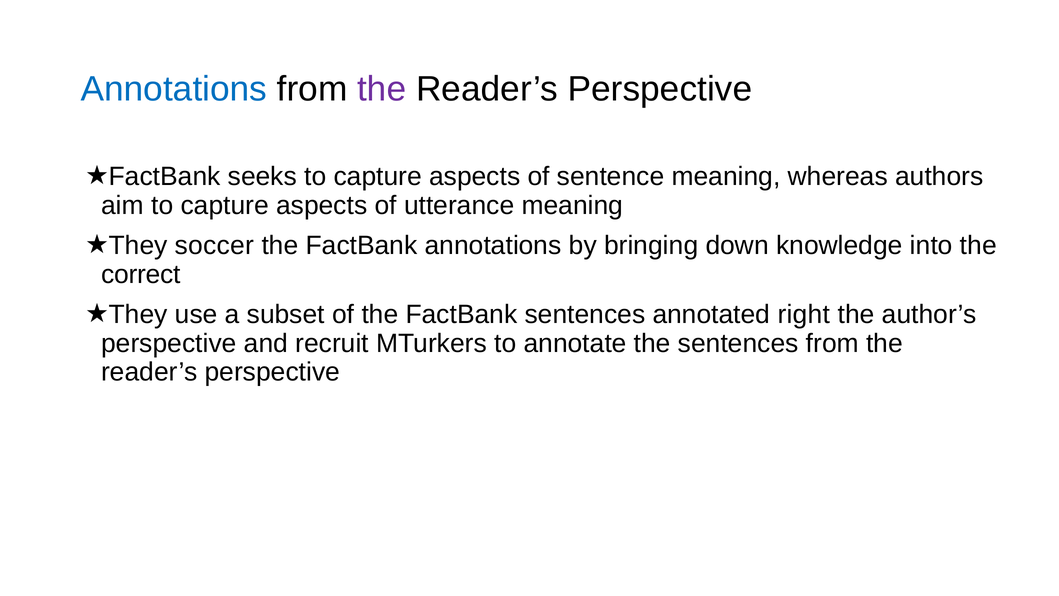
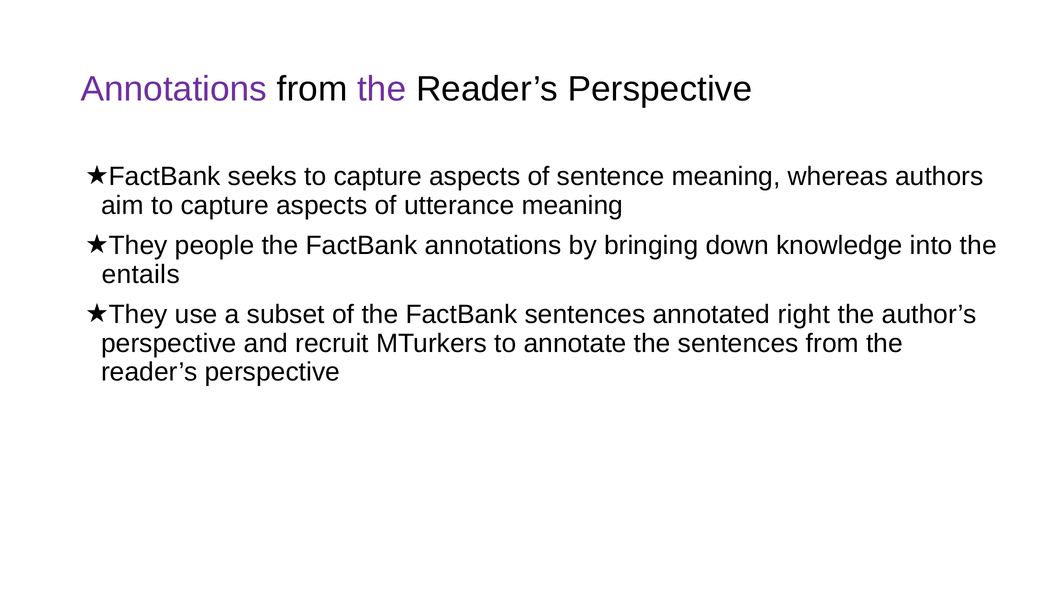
Annotations at (174, 89) colour: blue -> purple
soccer: soccer -> people
correct: correct -> entails
